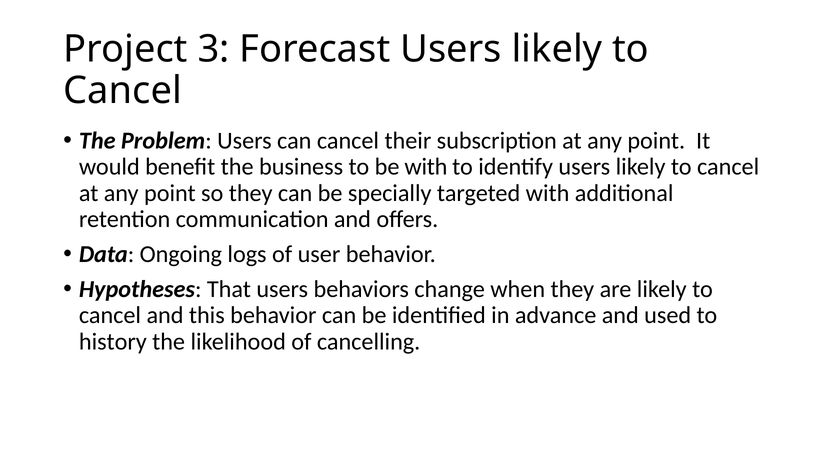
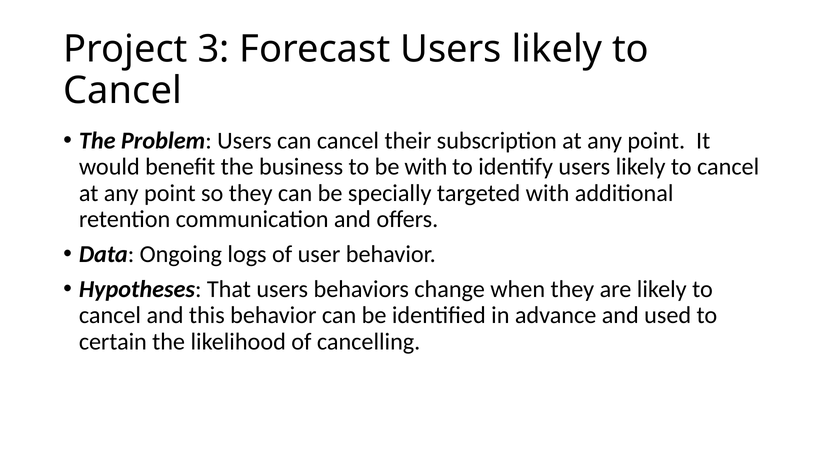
history: history -> certain
